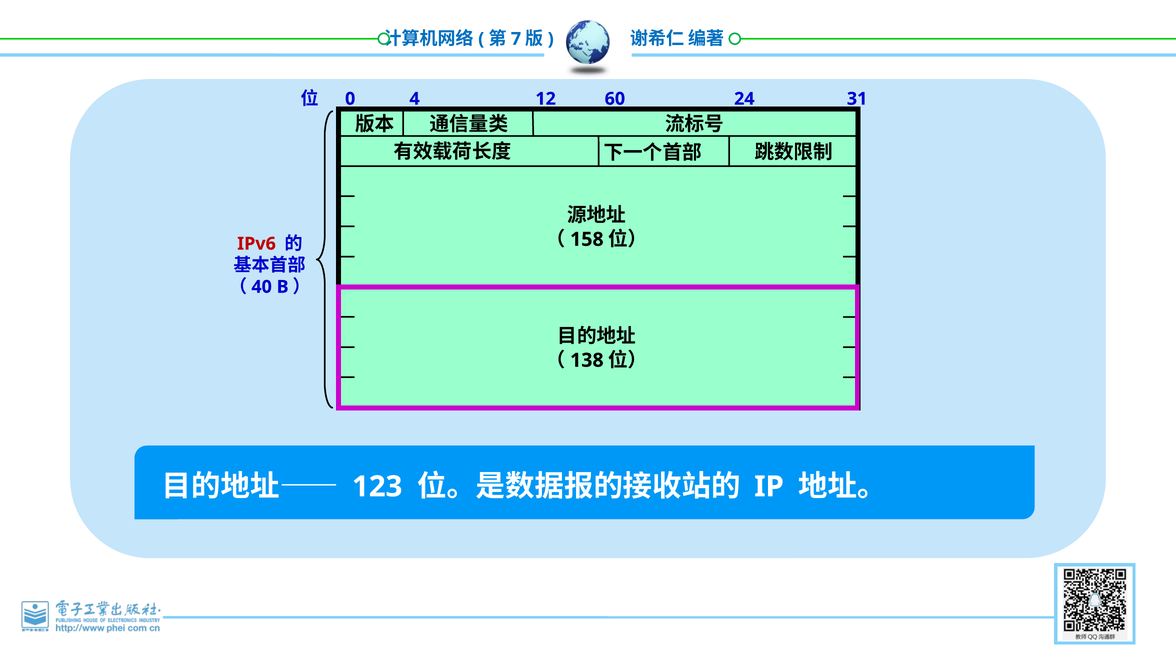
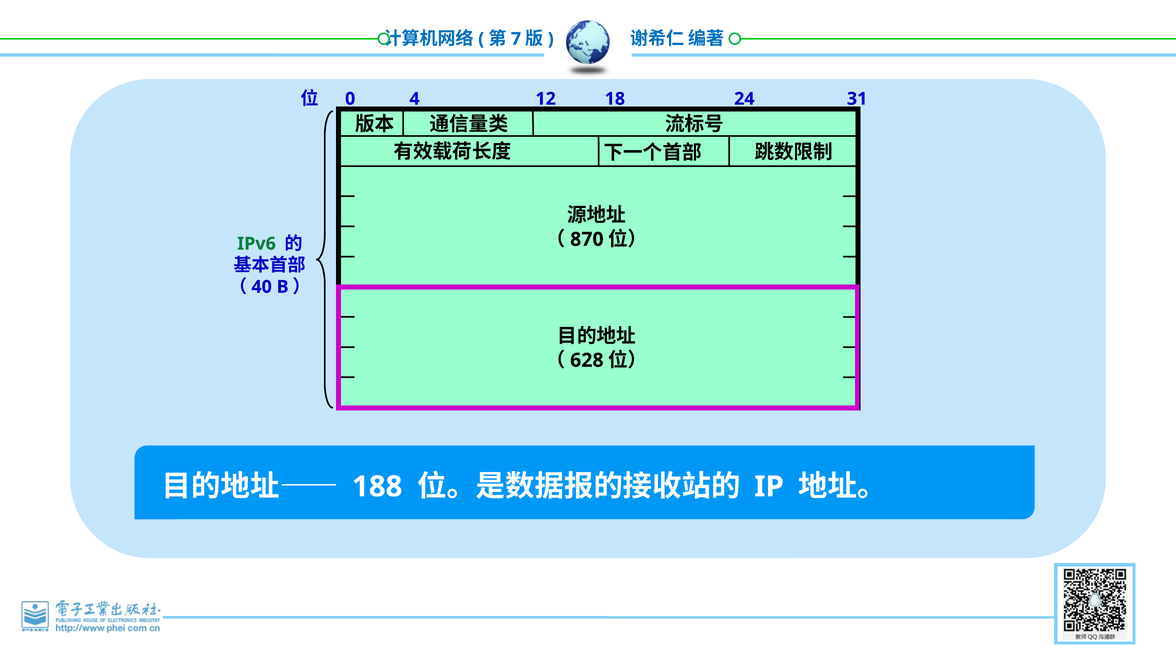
60: 60 -> 18
158: 158 -> 870
IPv6 colour: red -> green
138: 138 -> 628
123: 123 -> 188
